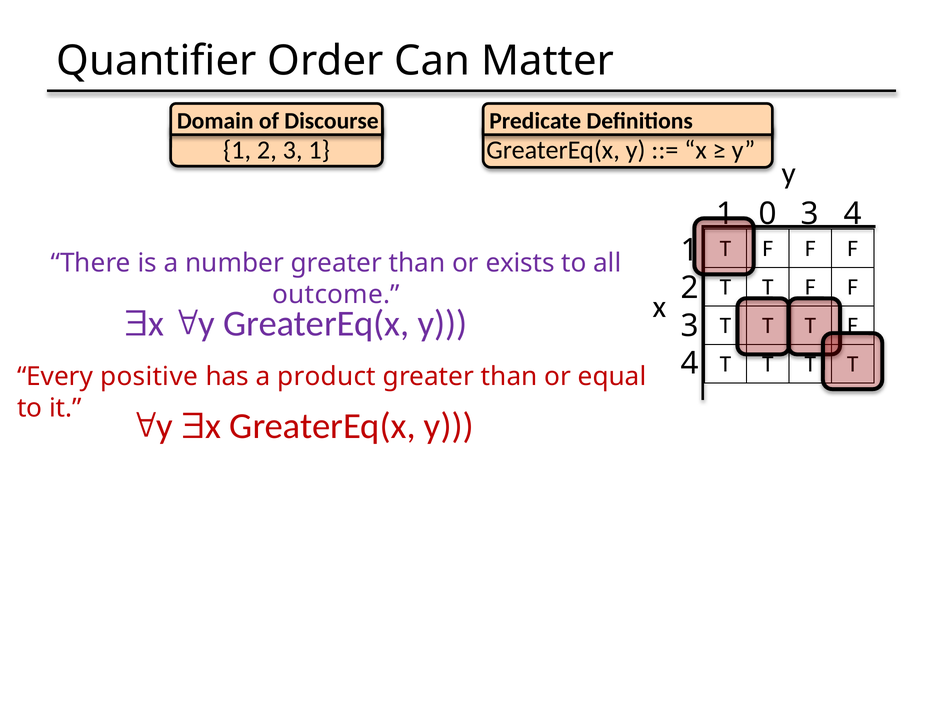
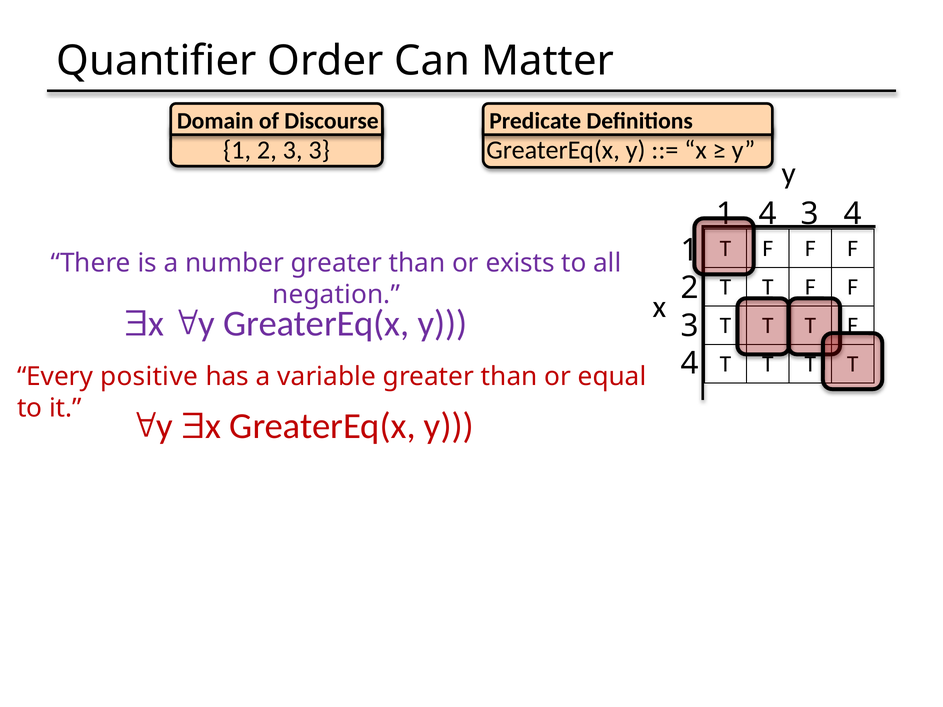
3 1: 1 -> 3
0 at (768, 214): 0 -> 4
outcome: outcome -> negation
product: product -> variable
